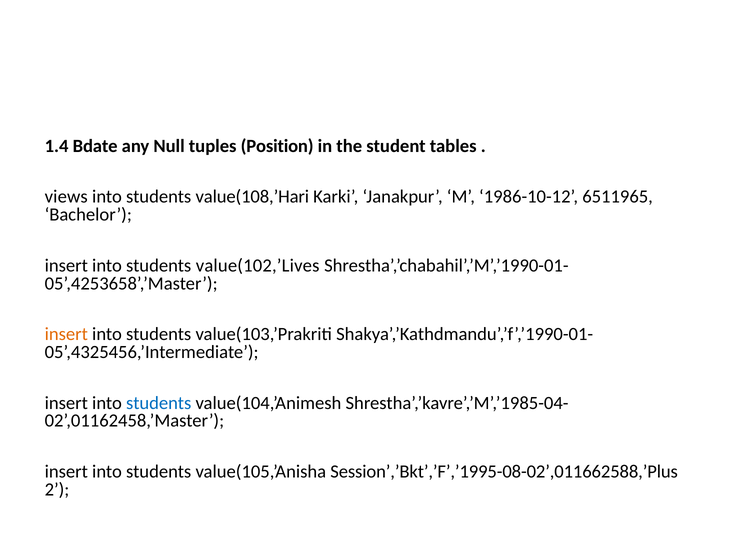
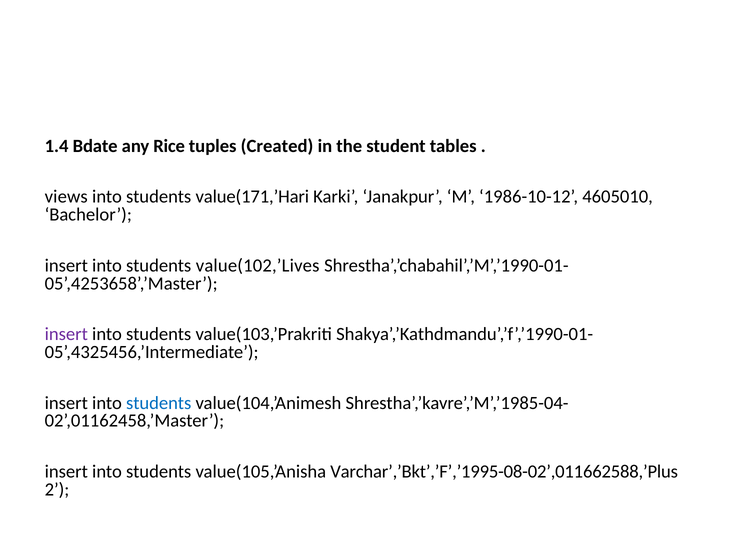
Null: Null -> Rice
Position: Position -> Created
value(108,’Hari: value(108,’Hari -> value(171,’Hari
6511965: 6511965 -> 4605010
insert at (66, 334) colour: orange -> purple
Session’,’Bkt’,’F’,’1995-08-02’,011662588,’Plus: Session’,’Bkt’,’F’,’1995-08-02’,011662588,’Plus -> Varchar’,’Bkt’,’F’,’1995-08-02’,011662588,’Plus
